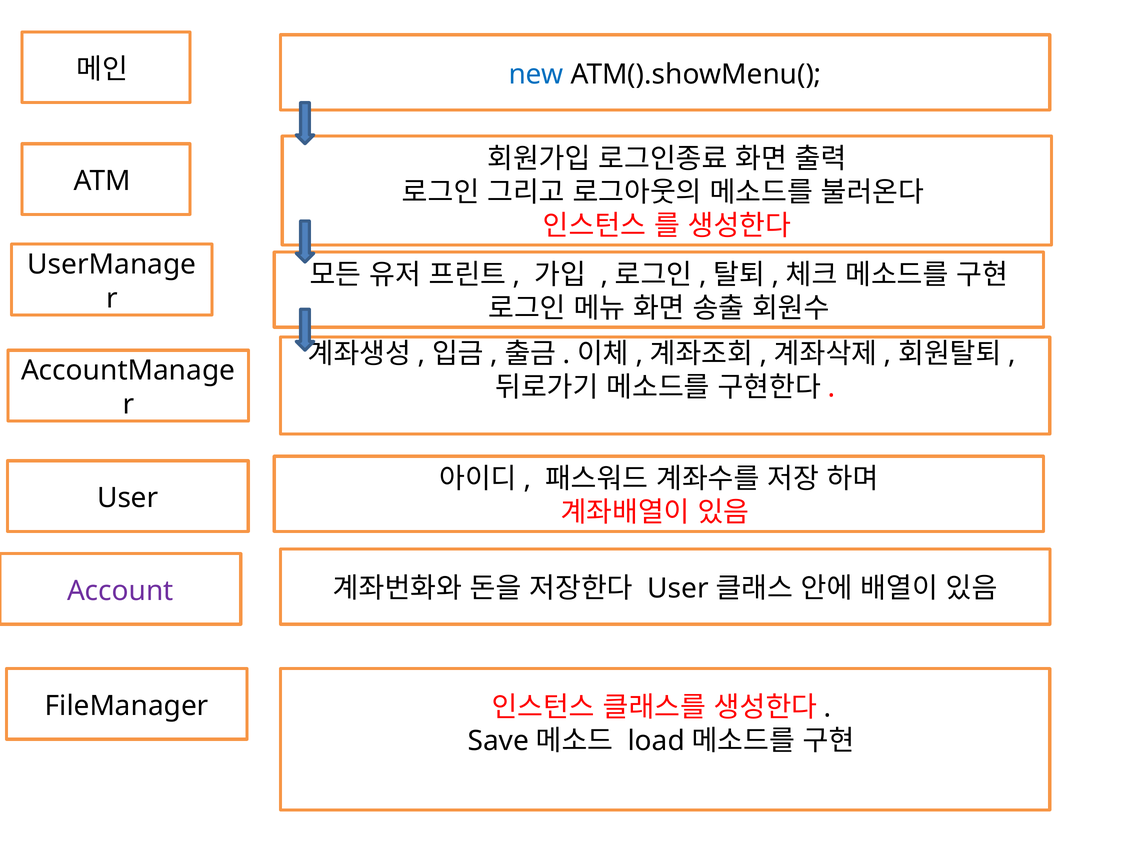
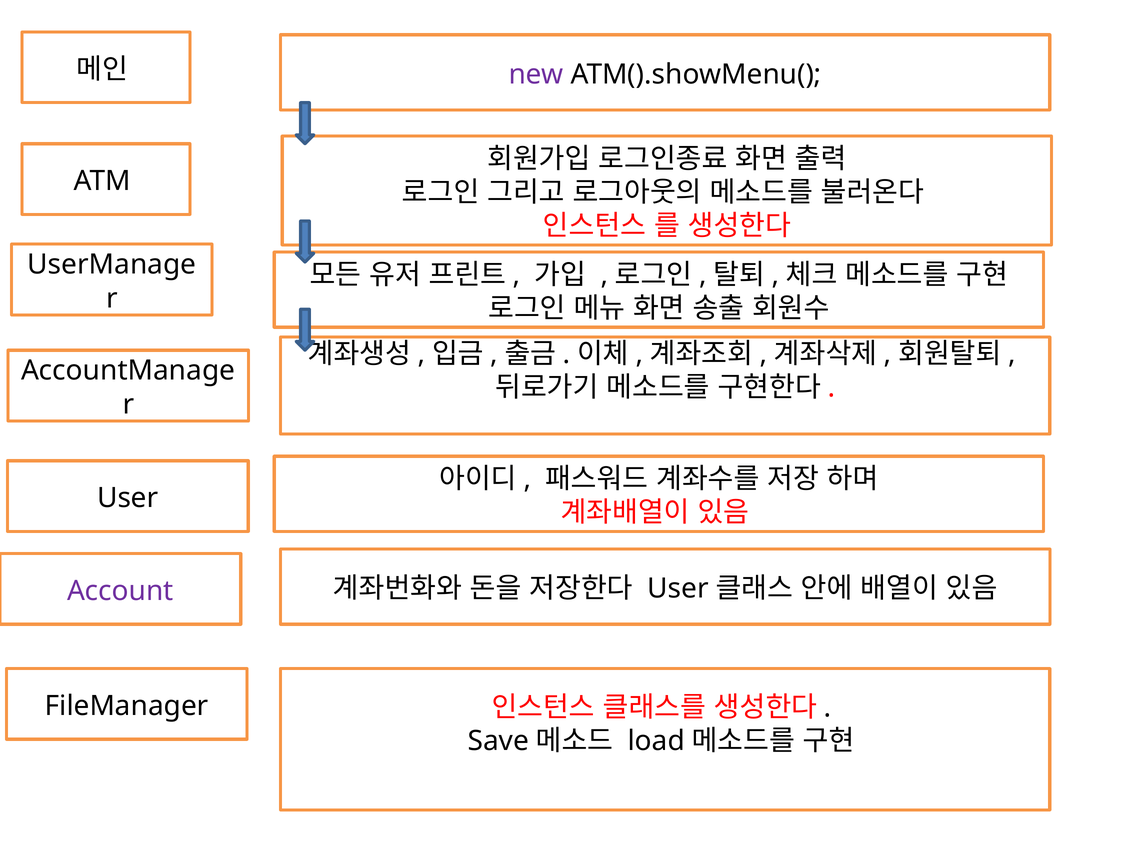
new colour: blue -> purple
